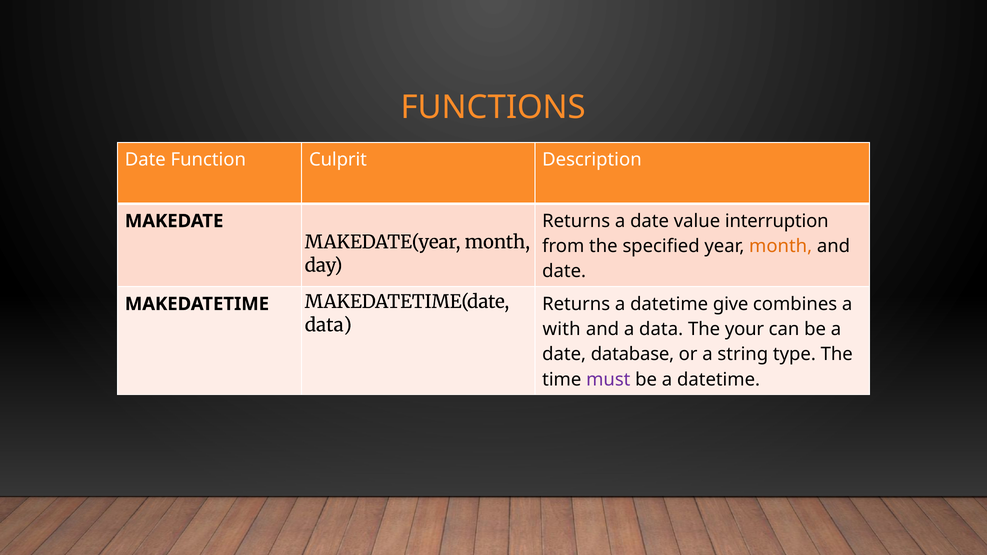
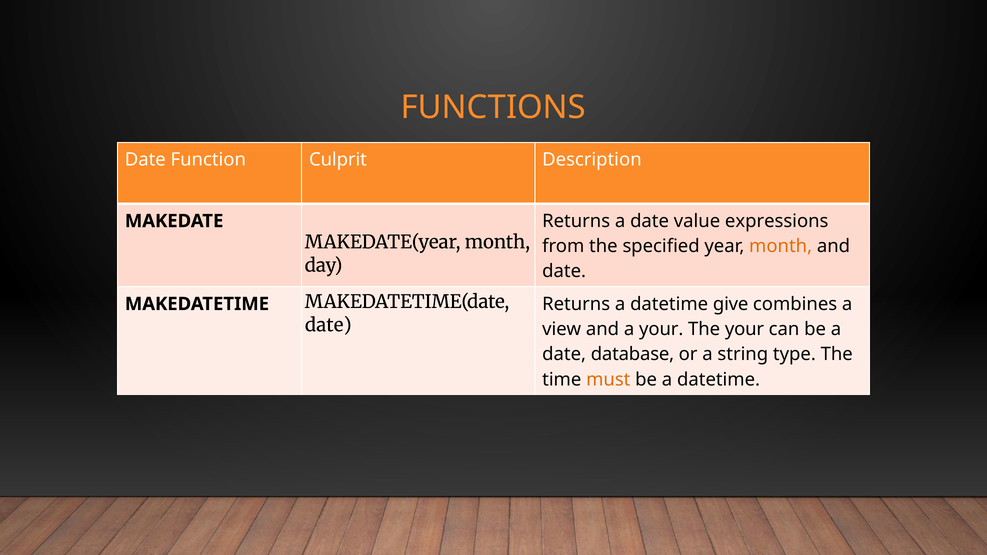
interruption: interruption -> expressions
data at (328, 325): data -> date
with: with -> view
a data: data -> your
must colour: purple -> orange
